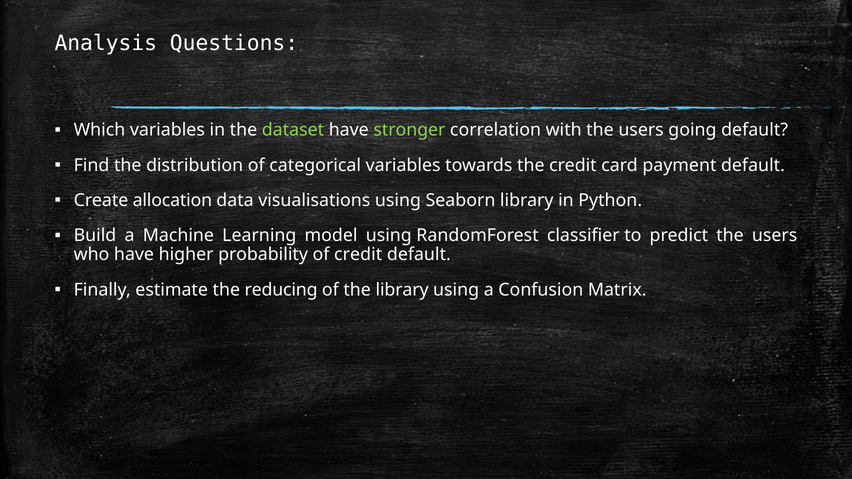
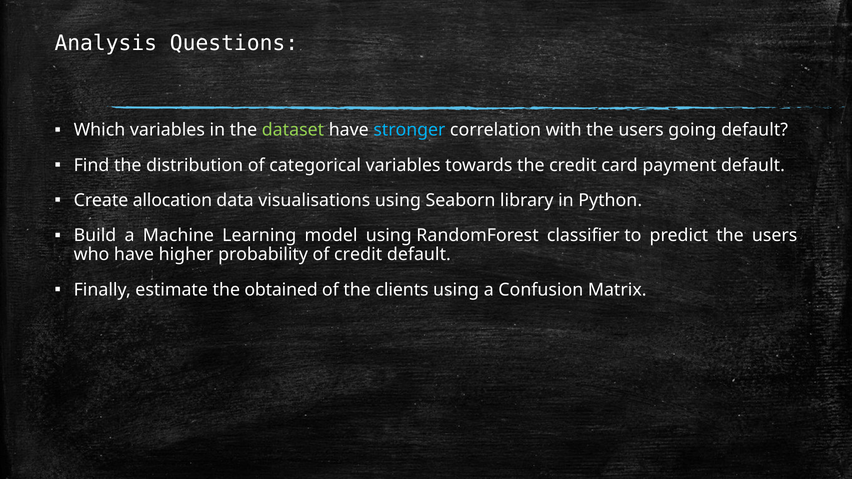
stronger colour: light green -> light blue
reducing: reducing -> obtained
the library: library -> clients
